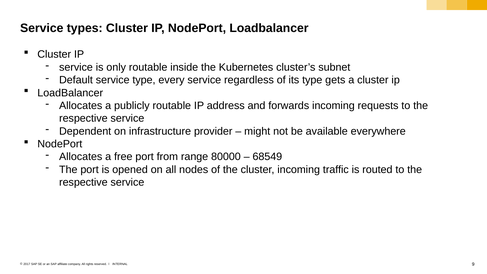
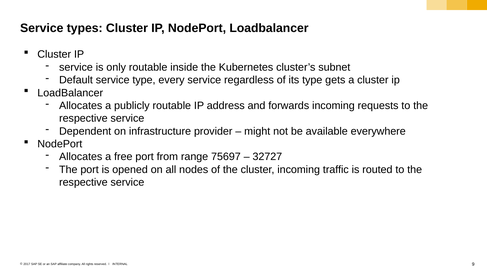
80000: 80000 -> 75697
68549: 68549 -> 32727
